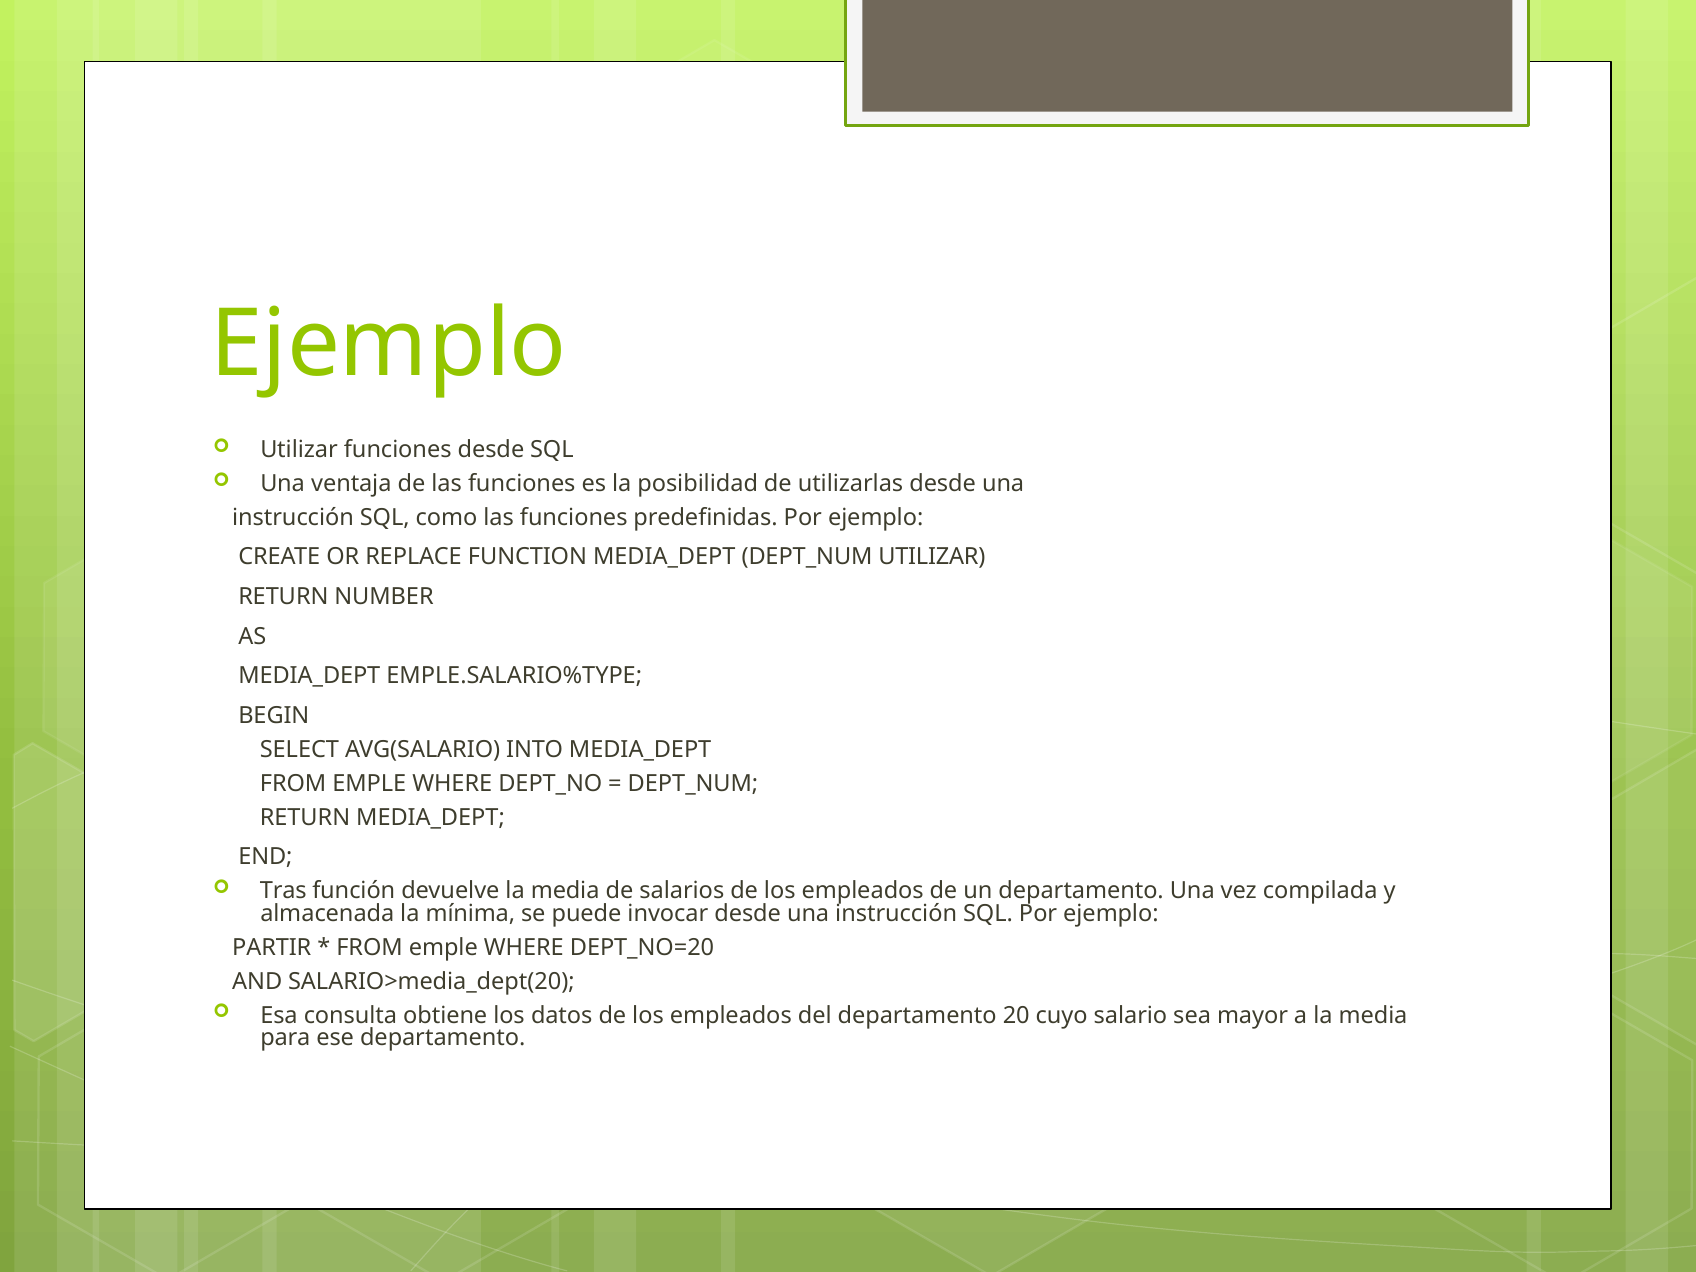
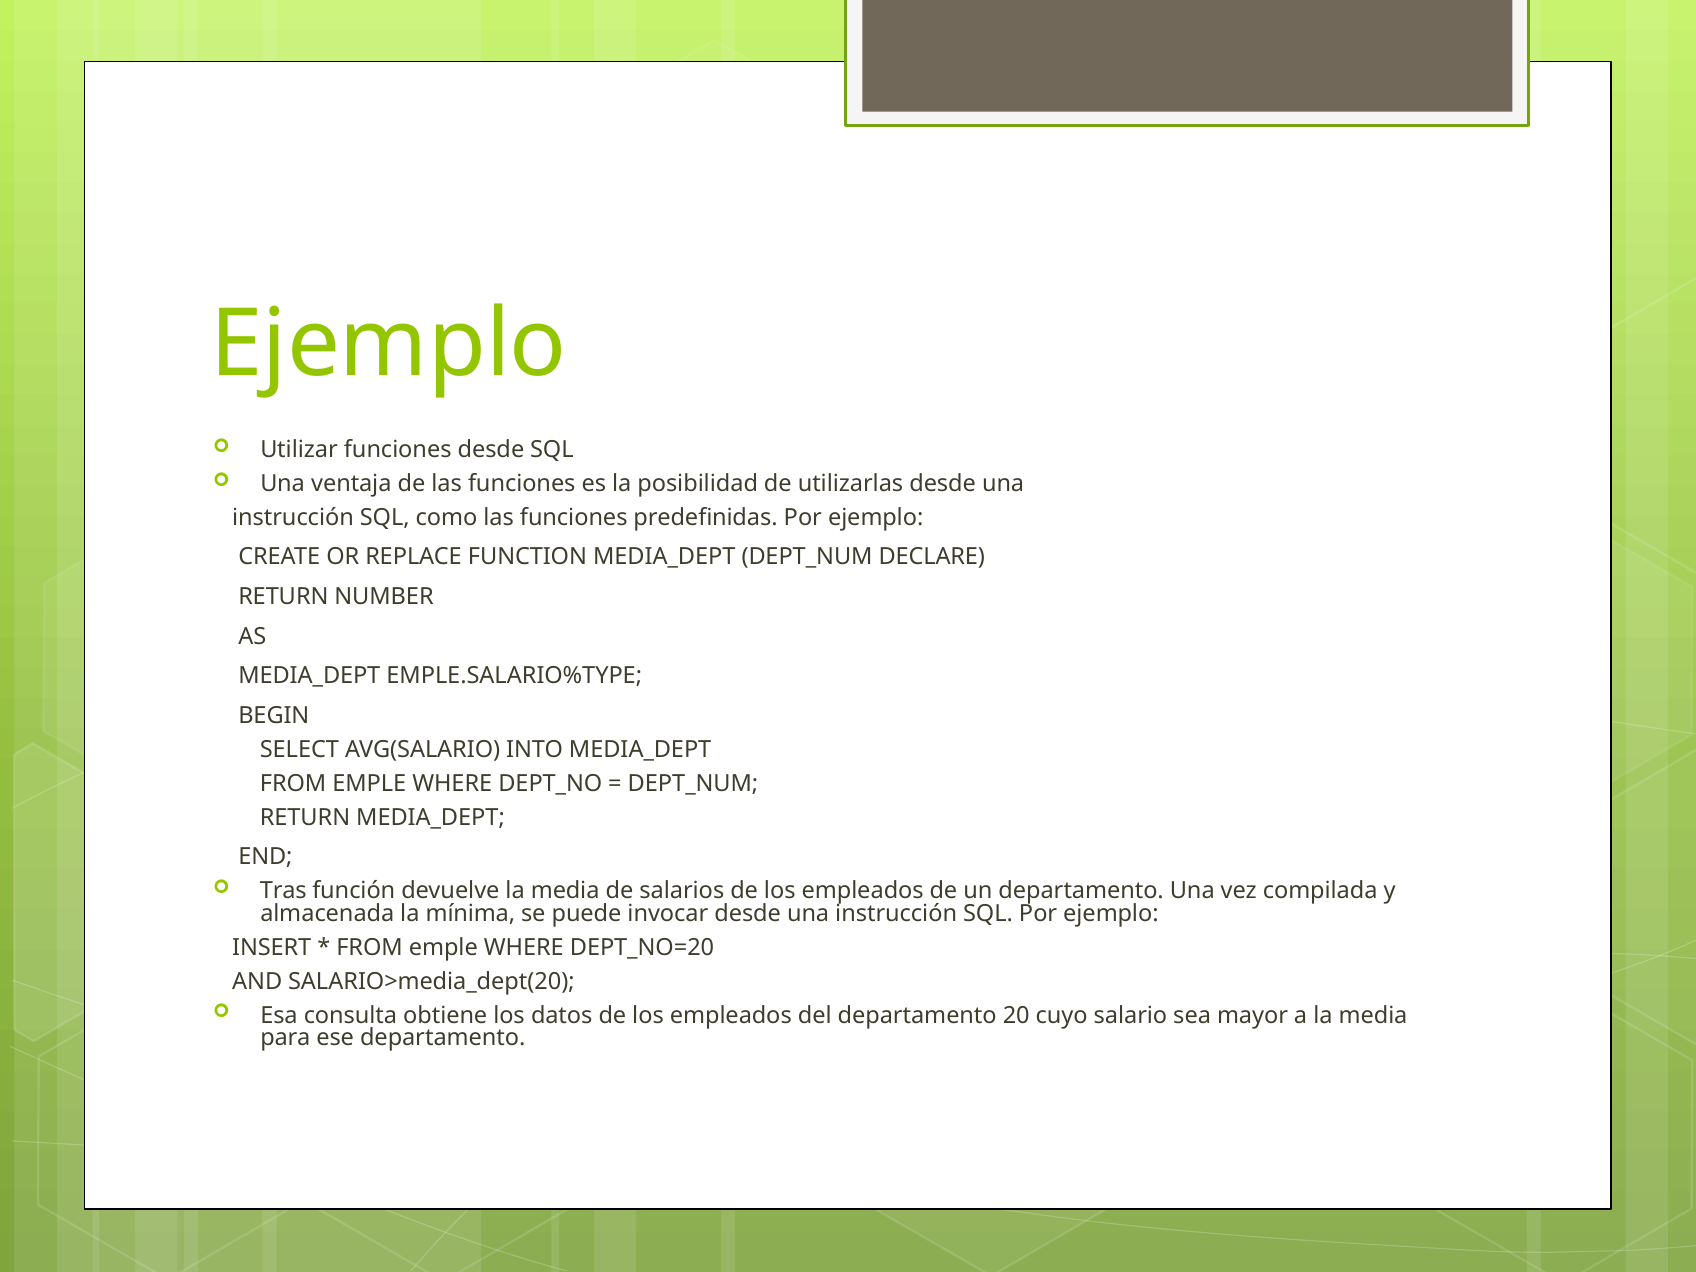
DEPT_NUM UTILIZAR: UTILIZAR -> DECLARE
PARTIR: PARTIR -> INSERT
